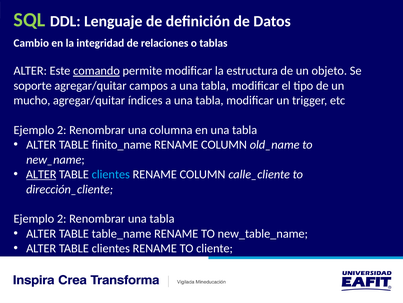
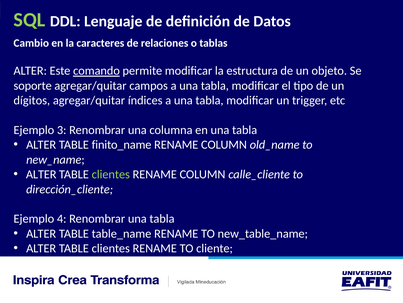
integridad: integridad -> caracteres
mucho: mucho -> dígitos
2 at (62, 130): 2 -> 3
ALTER at (41, 174) underline: present -> none
clientes at (111, 174) colour: light blue -> light green
2 at (62, 218): 2 -> 4
